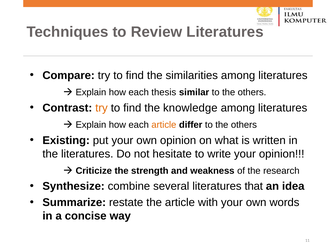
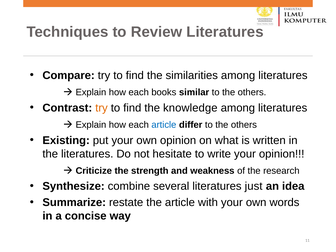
thesis: thesis -> books
article at (164, 125) colour: orange -> blue
that: that -> just
